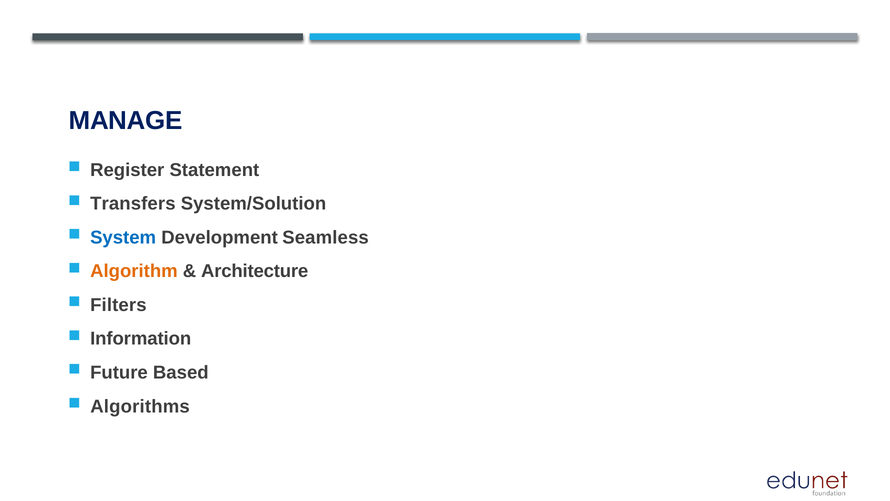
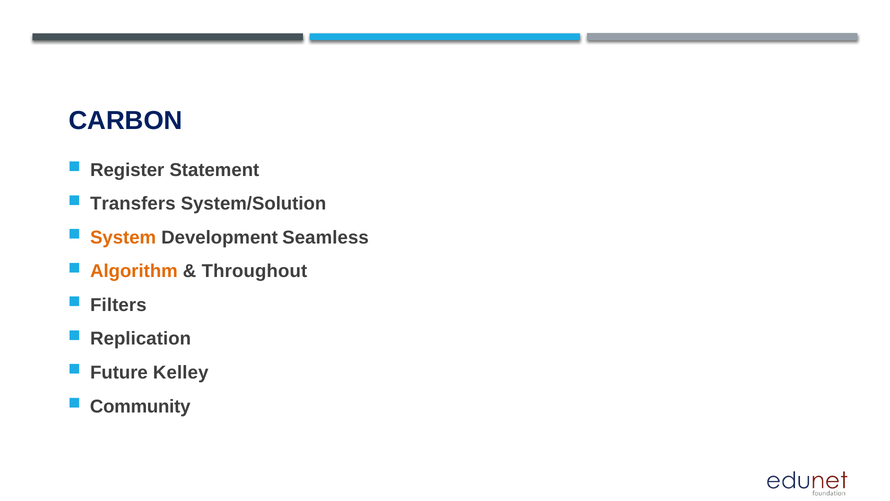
MANAGE: MANAGE -> CARBON
System colour: blue -> orange
Architecture: Architecture -> Throughout
Information: Information -> Replication
Based: Based -> Kelley
Algorithms: Algorithms -> Community
